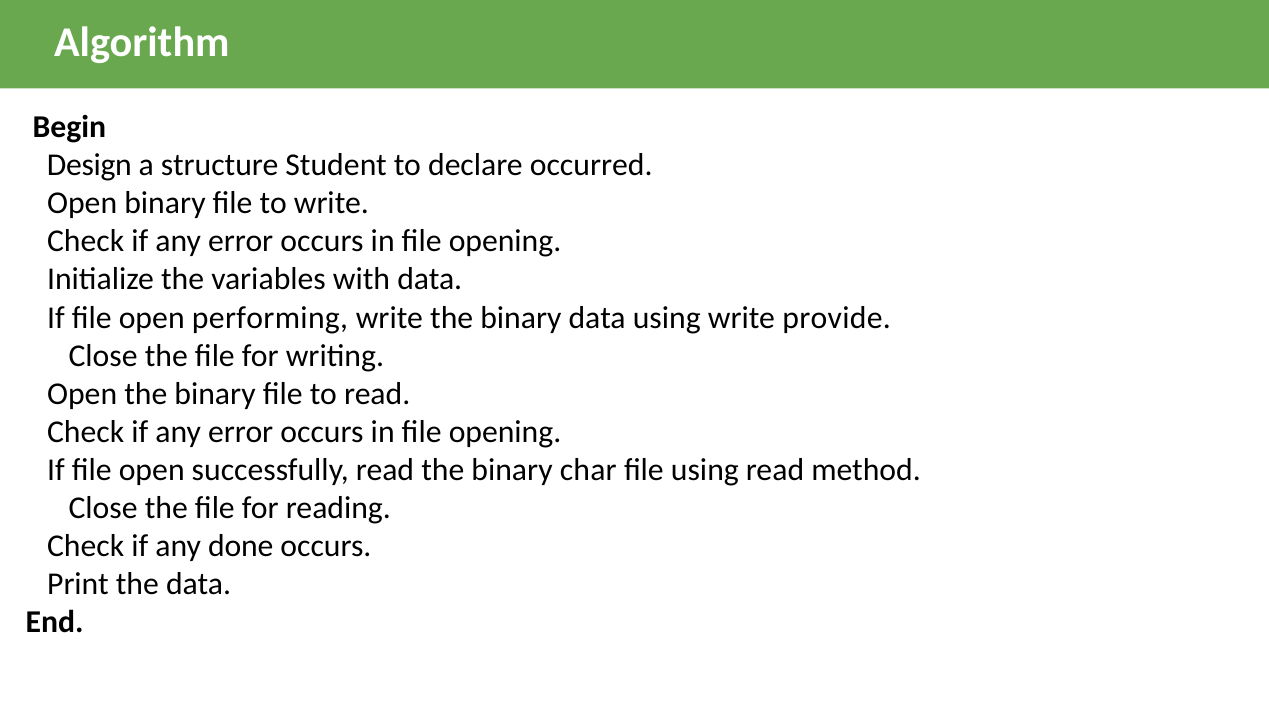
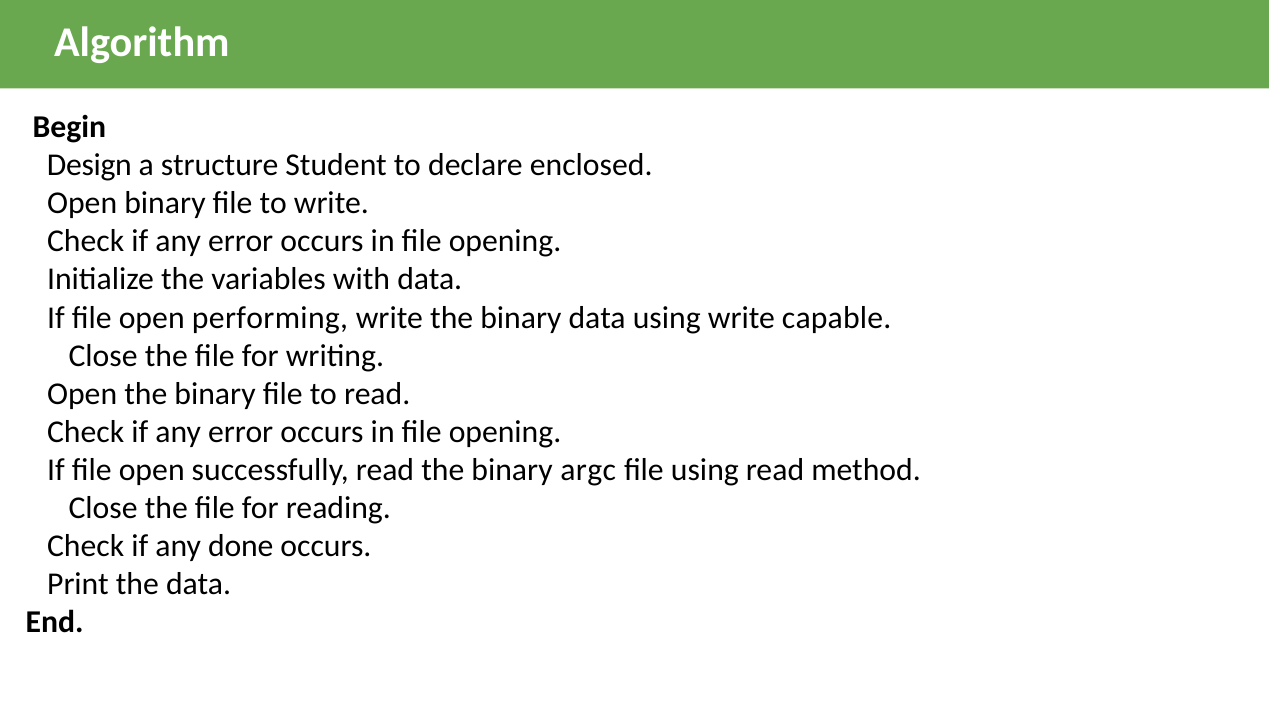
occurred: occurred -> enclosed
provide: provide -> capable
char: char -> argc
